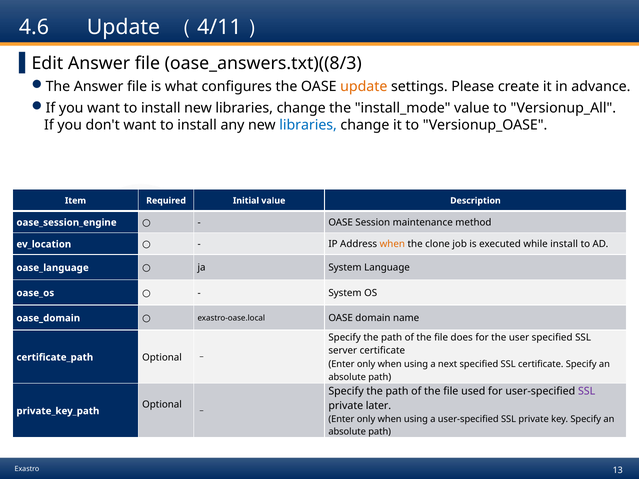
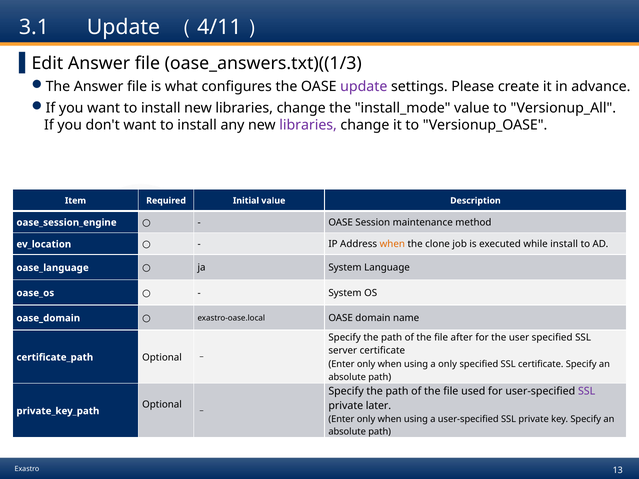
4.6: 4.6 -> 3.1
oase_answers.txt)((8/3: oase_answers.txt)((8/3 -> oase_answers.txt)((1/3
update at (364, 87) colour: orange -> purple
libraries at (308, 125) colour: blue -> purple
does: does -> after
a next: next -> only
